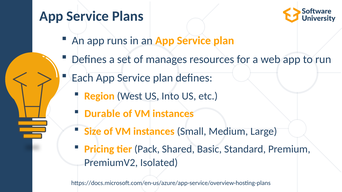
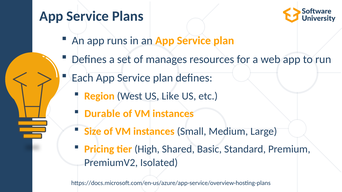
Into: Into -> Like
Pack: Pack -> High
